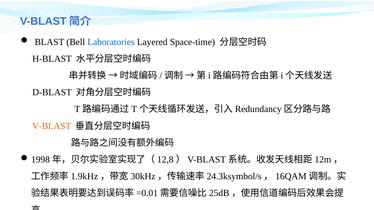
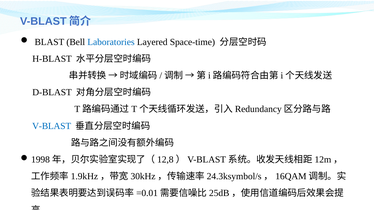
V-BLAST at (52, 126) colour: orange -> blue
